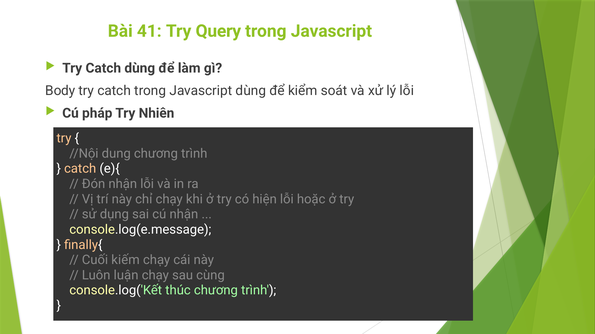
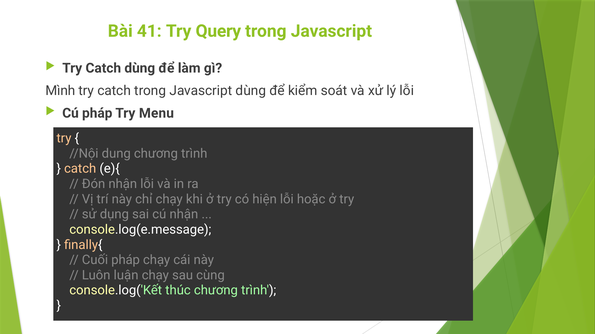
Body: Body -> Mình
Nhiên: Nhiên -> Menu
Cuối kiếm: kiếm -> pháp
